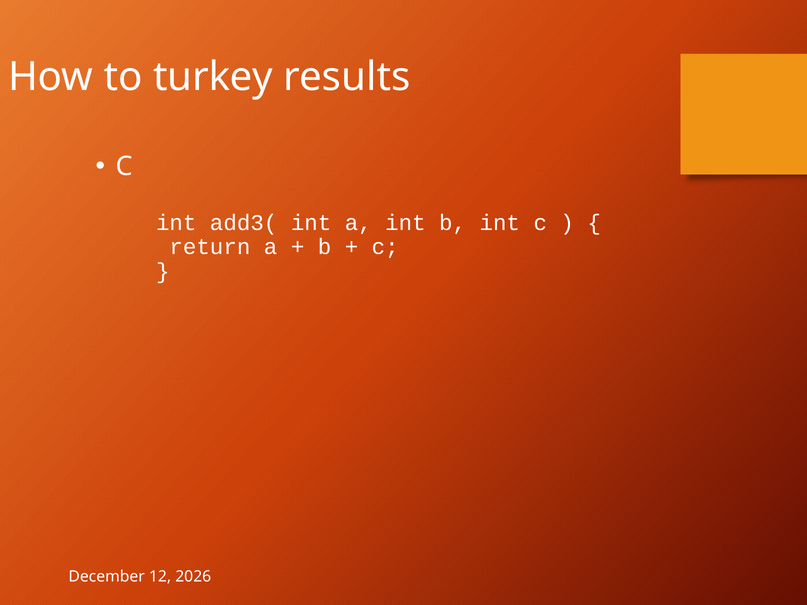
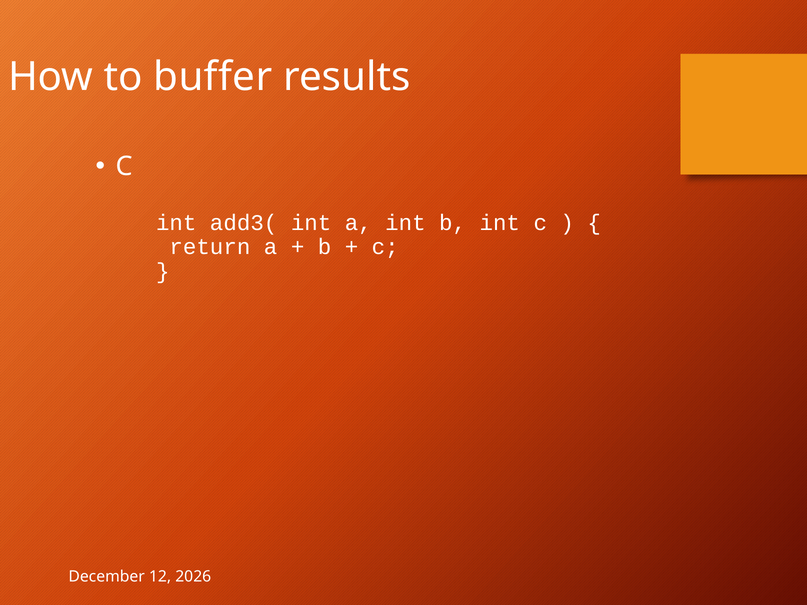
turkey: turkey -> buffer
